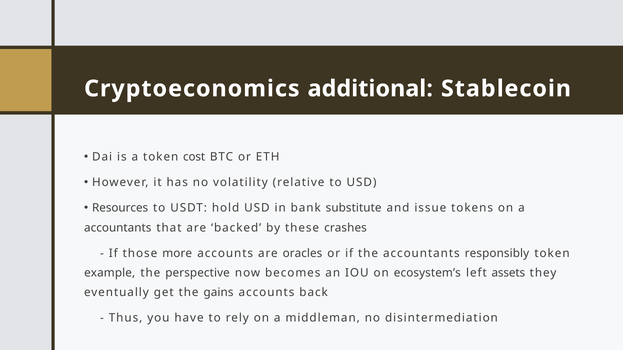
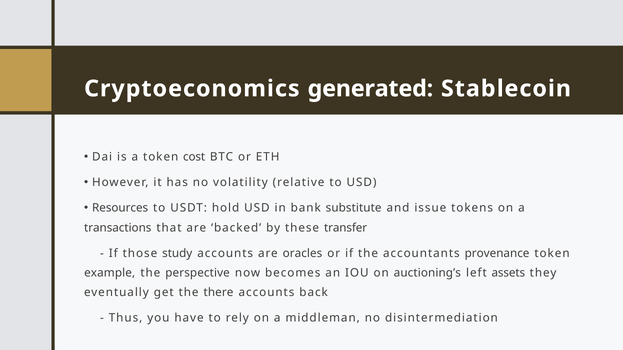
additional: additional -> generated
accountants at (118, 228): accountants -> transactions
crashes: crashes -> transfer
more: more -> study
responsibly: responsibly -> provenance
ecosystem’s: ecosystem’s -> auctioning’s
gains: gains -> there
